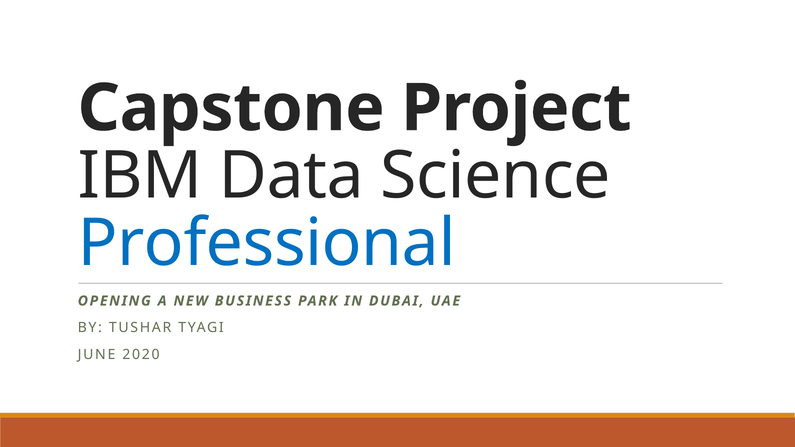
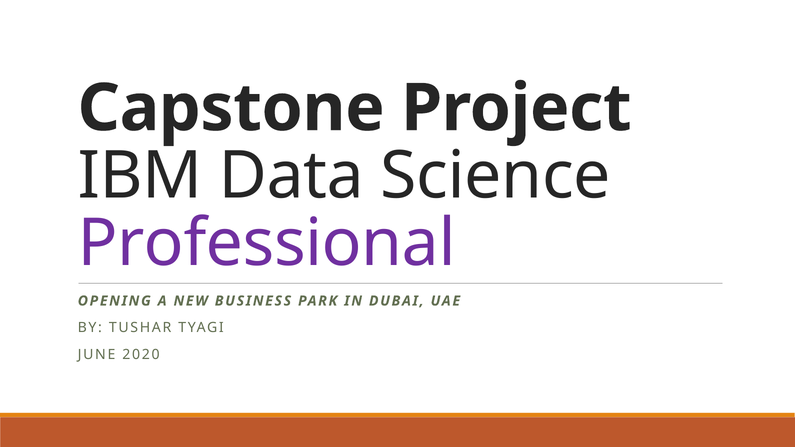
Professional colour: blue -> purple
